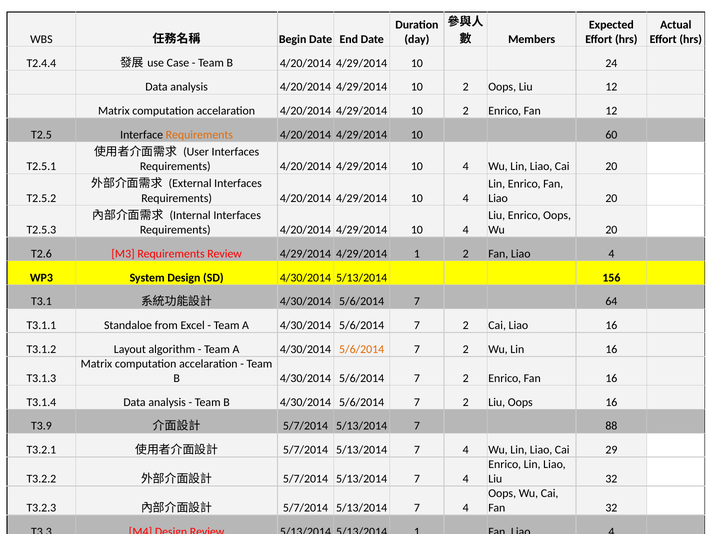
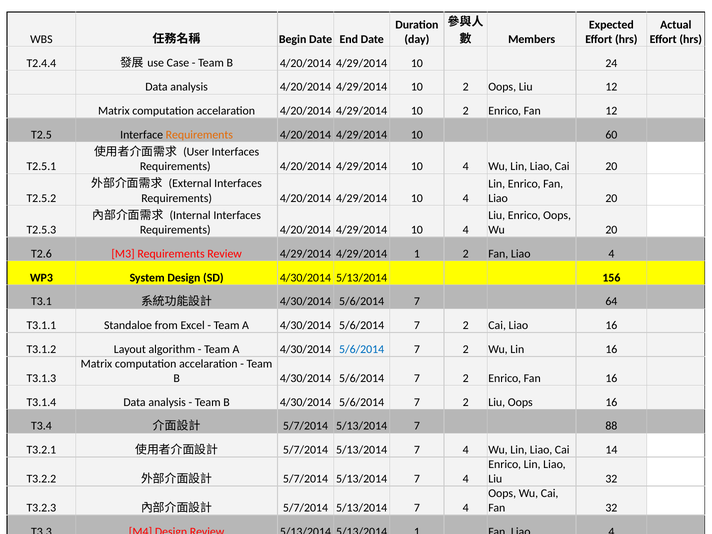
5/6/2014 at (362, 349) colour: orange -> blue
T3.9: T3.9 -> T3.4
29: 29 -> 14
